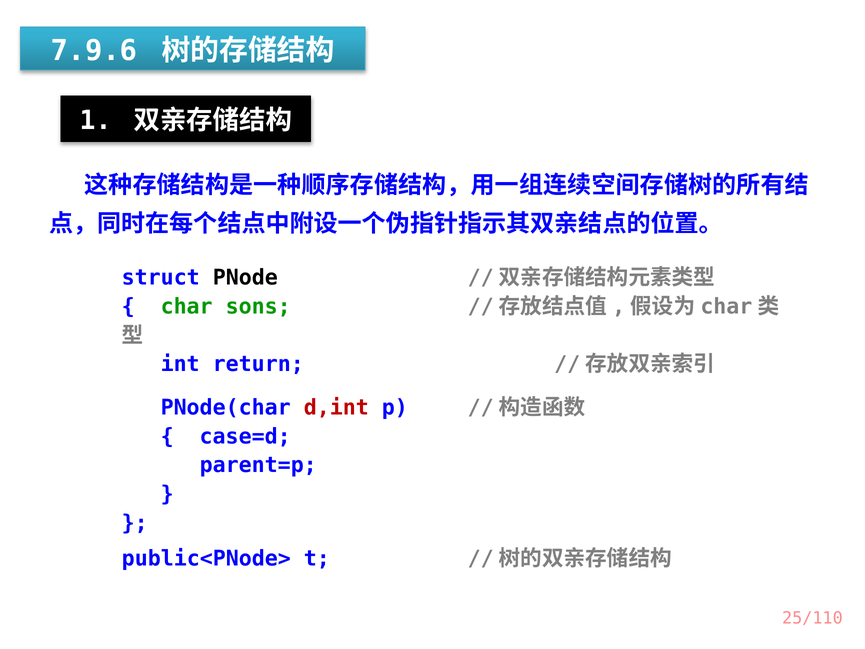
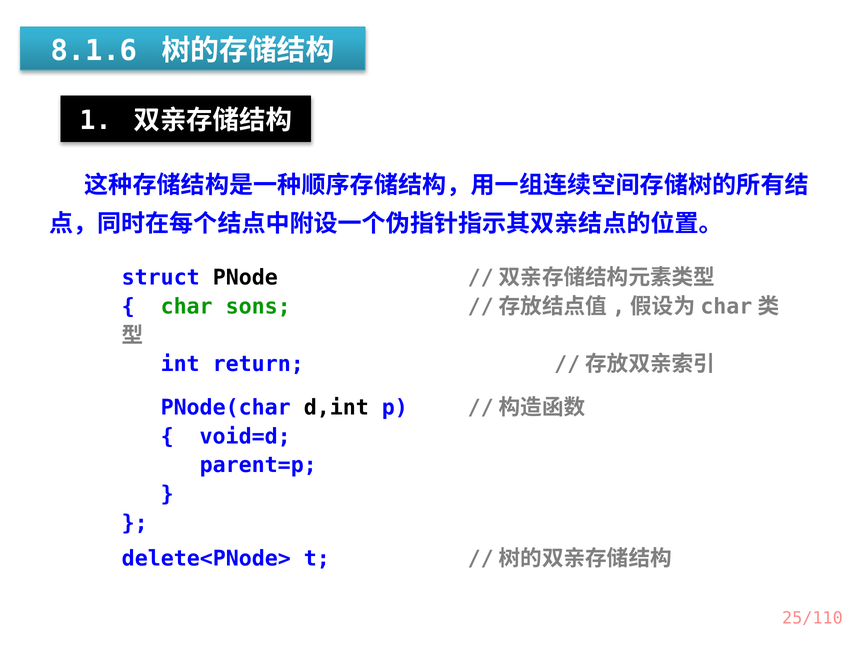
7.9.6: 7.9.6 -> 8.1.6
d,int colour: red -> black
case=d: case=d -> void=d
public<PNode>: public<PNode> -> delete<PNode>
